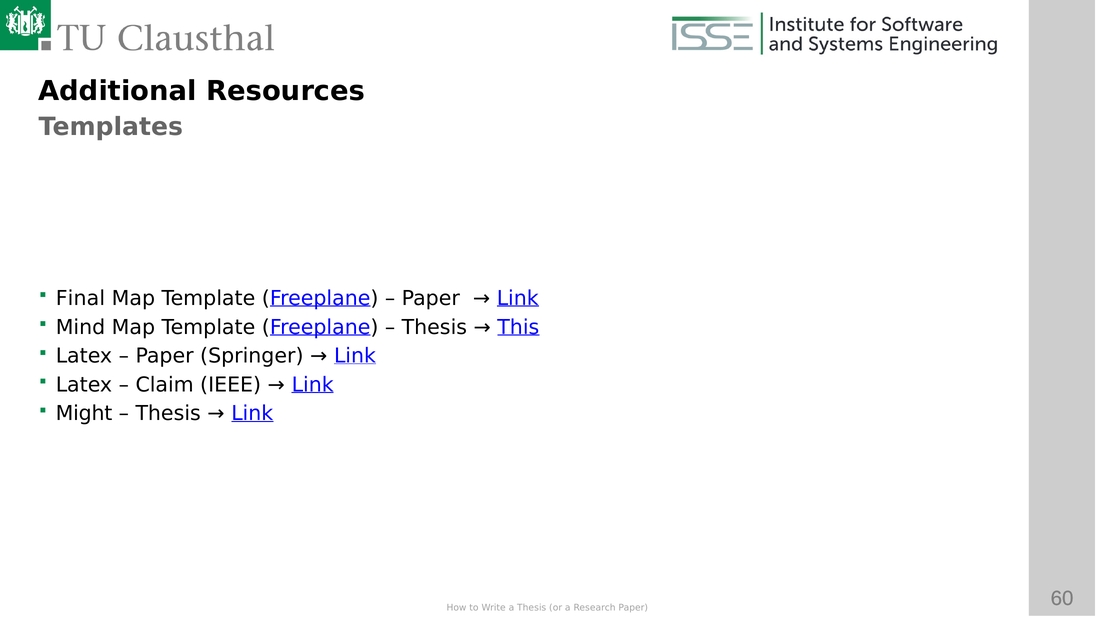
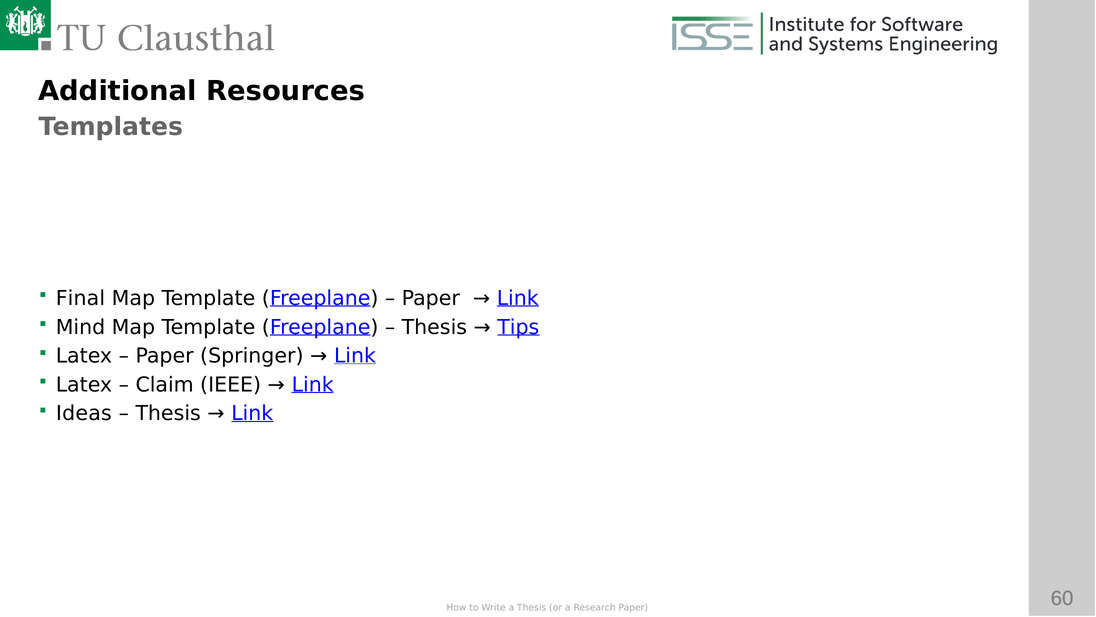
This: This -> Tips
Might: Might -> Ideas
